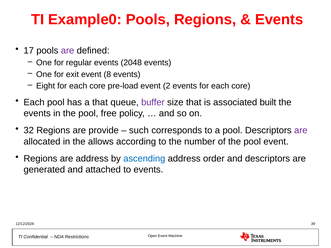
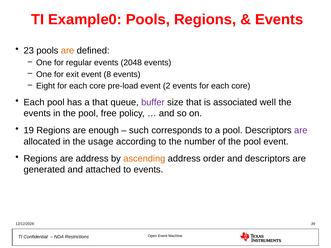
17: 17 -> 23
are at (68, 51) colour: purple -> orange
built: built -> well
32: 32 -> 19
provide: provide -> enough
allows: allows -> usage
ascending colour: blue -> orange
